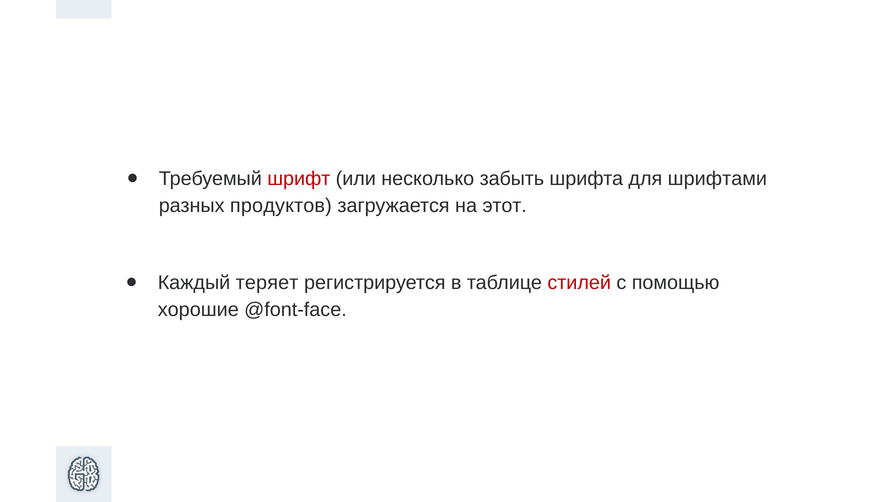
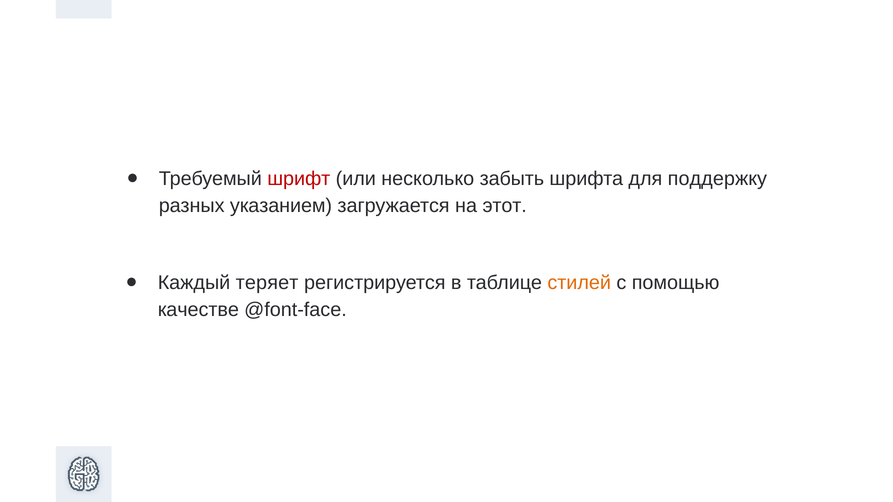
шрифтами: шрифтами -> поддержку
продуктов: продуктов -> указанием
стилей colour: red -> orange
хорошие: хорошие -> качестве
